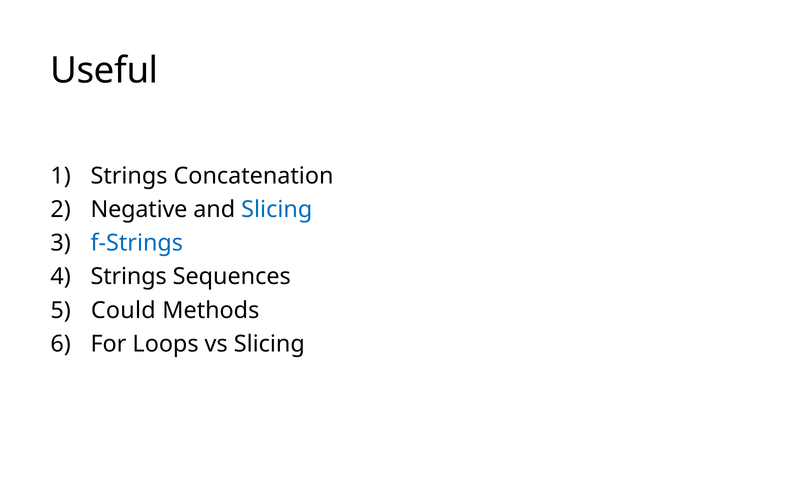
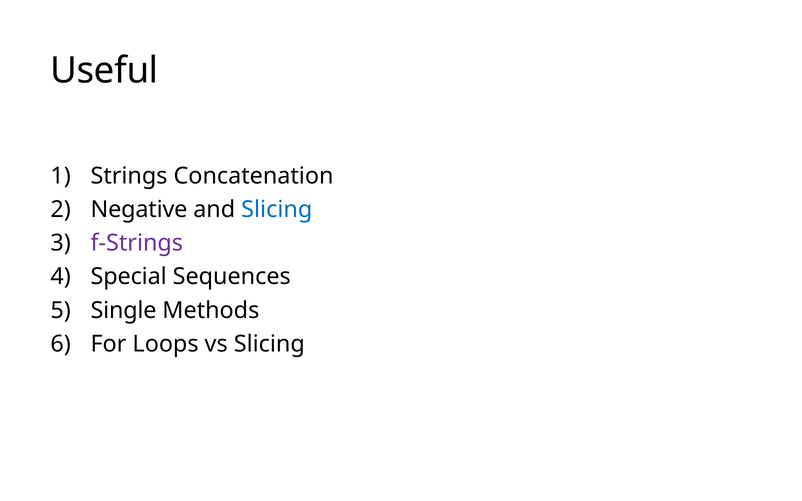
f-Strings colour: blue -> purple
Strings at (129, 277): Strings -> Special
Could: Could -> Single
